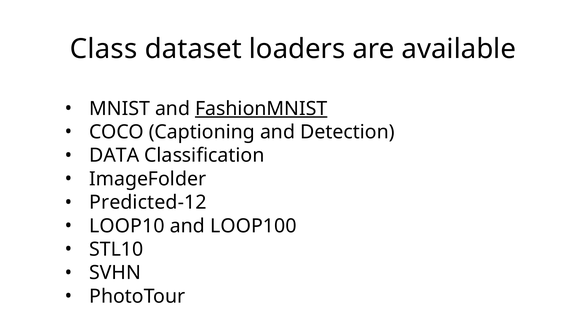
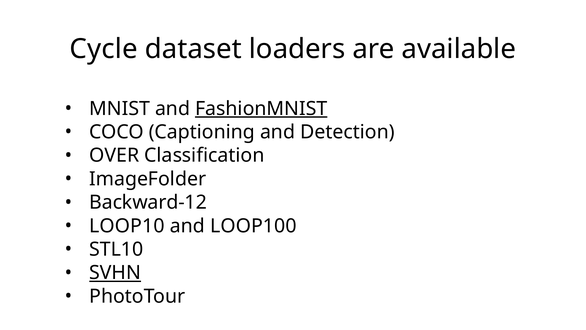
Class: Class -> Cycle
DATA: DATA -> OVER
Predicted-12: Predicted-12 -> Backward-12
SVHN underline: none -> present
